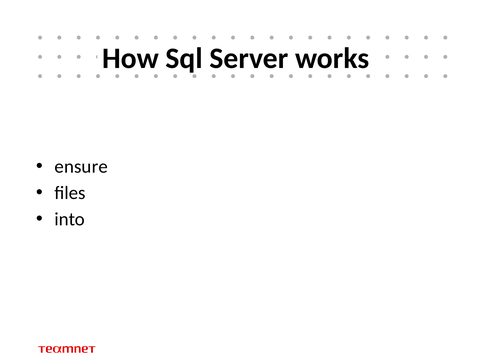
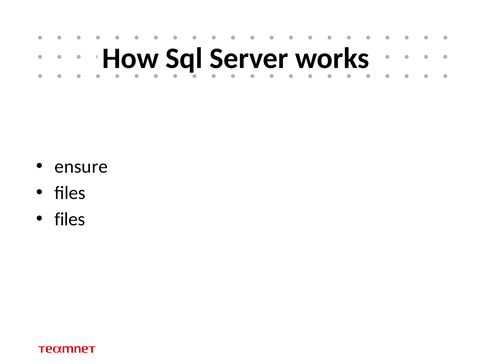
into at (70, 219): into -> files
